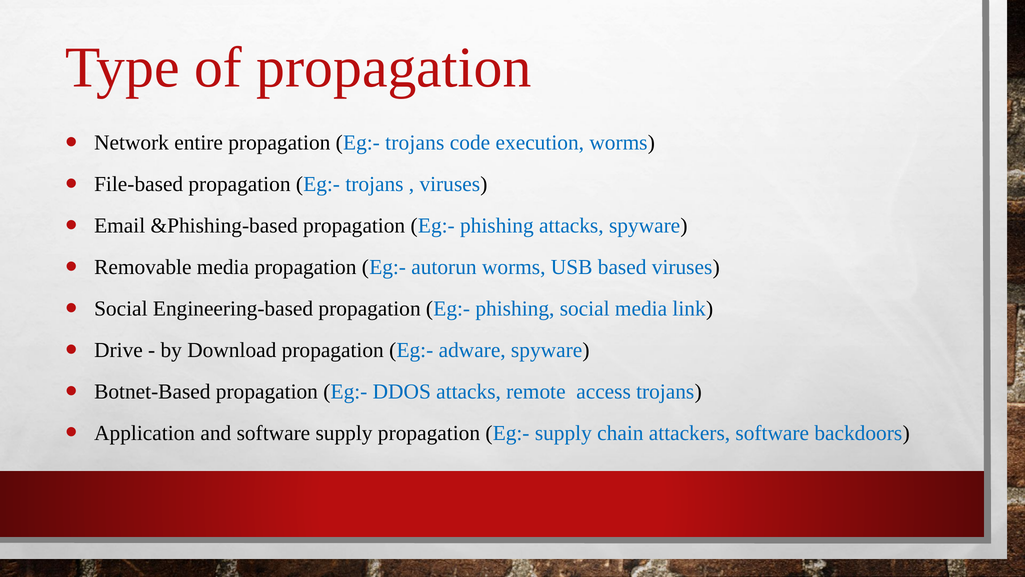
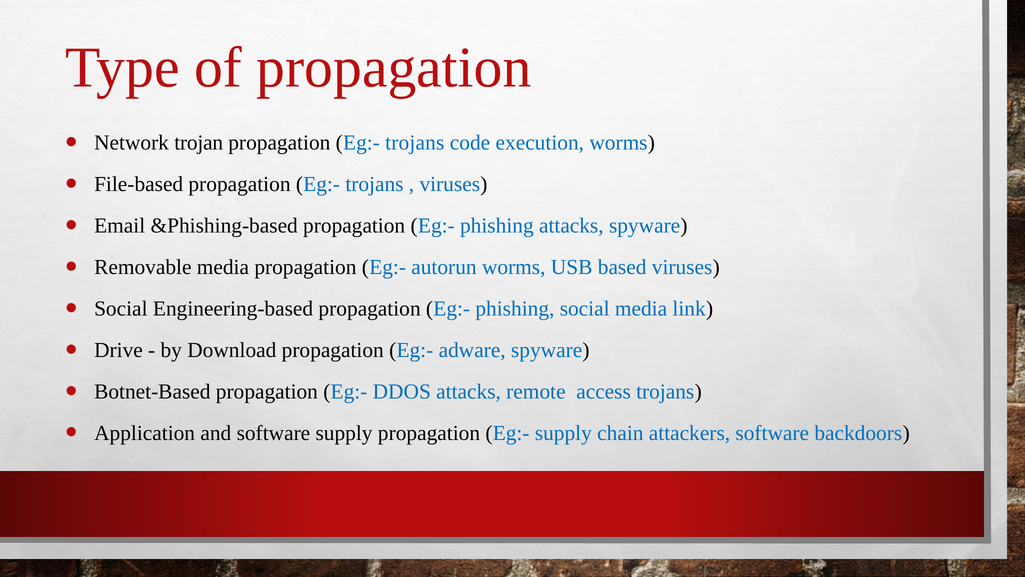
entire: entire -> trojan
